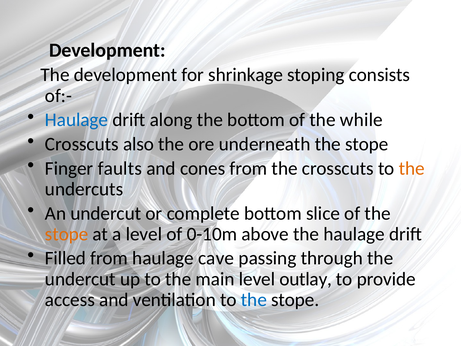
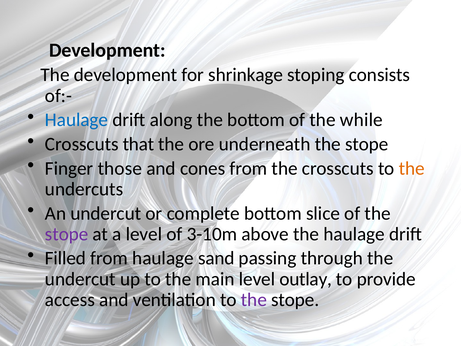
also: also -> that
faults: faults -> those
stope at (67, 234) colour: orange -> purple
0-10m: 0-10m -> 3-10m
cave: cave -> sand
the at (254, 300) colour: blue -> purple
